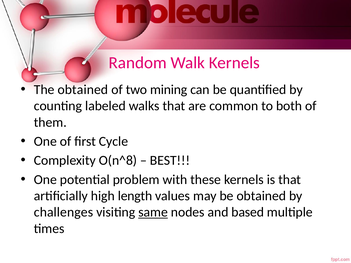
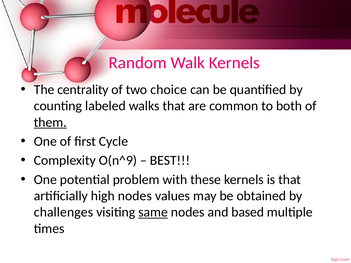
The obtained: obtained -> centrality
mining: mining -> choice
them underline: none -> present
O(n^8: O(n^8 -> O(n^9
high length: length -> nodes
